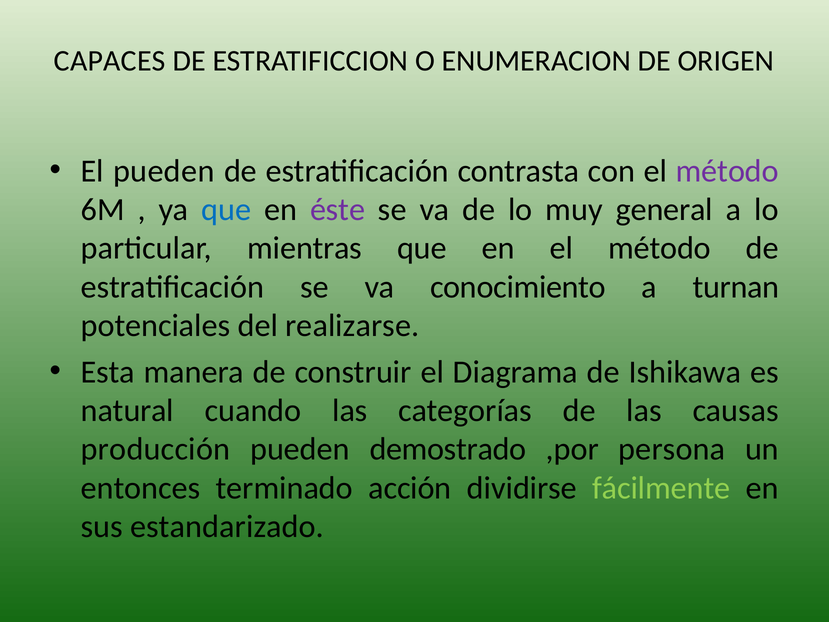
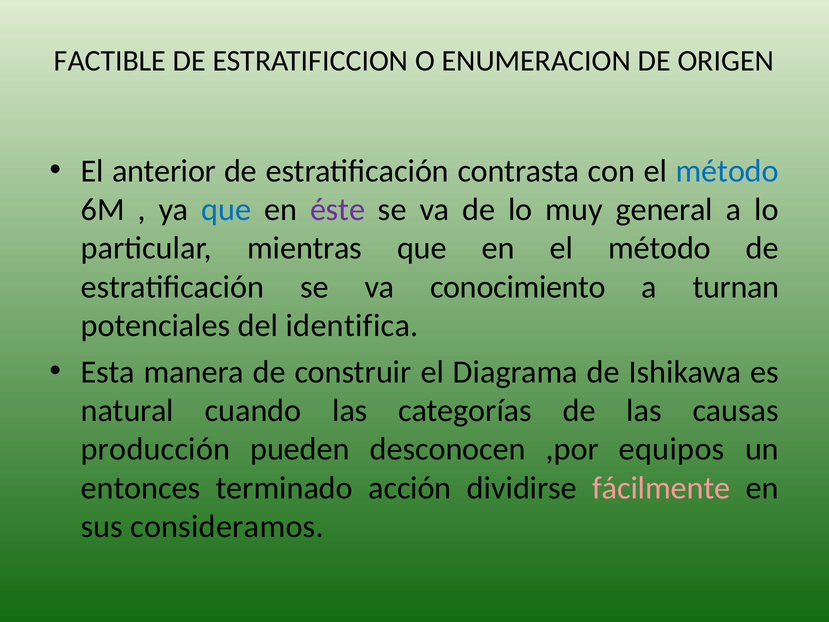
CAPACES: CAPACES -> FACTIBLE
El pueden: pueden -> anterior
método at (727, 171) colour: purple -> blue
realizarse: realizarse -> identifica
demostrado: demostrado -> desconocen
persona: persona -> equipos
fácilmente colour: light green -> pink
estandarizado: estandarizado -> consideramos
